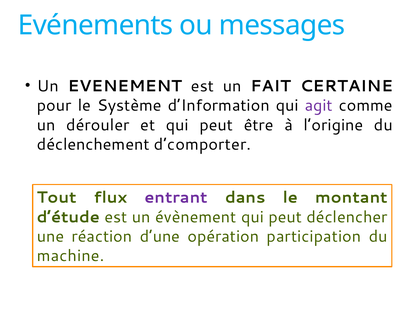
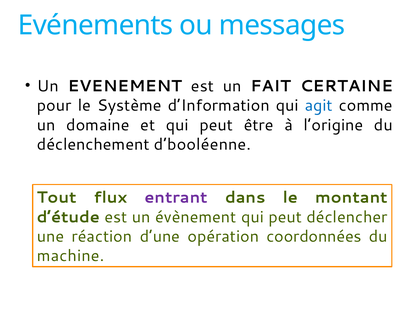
agit colour: purple -> blue
dérouler: dérouler -> domaine
d’comporter: d’comporter -> d’booléenne
participation: participation -> coordonnées
